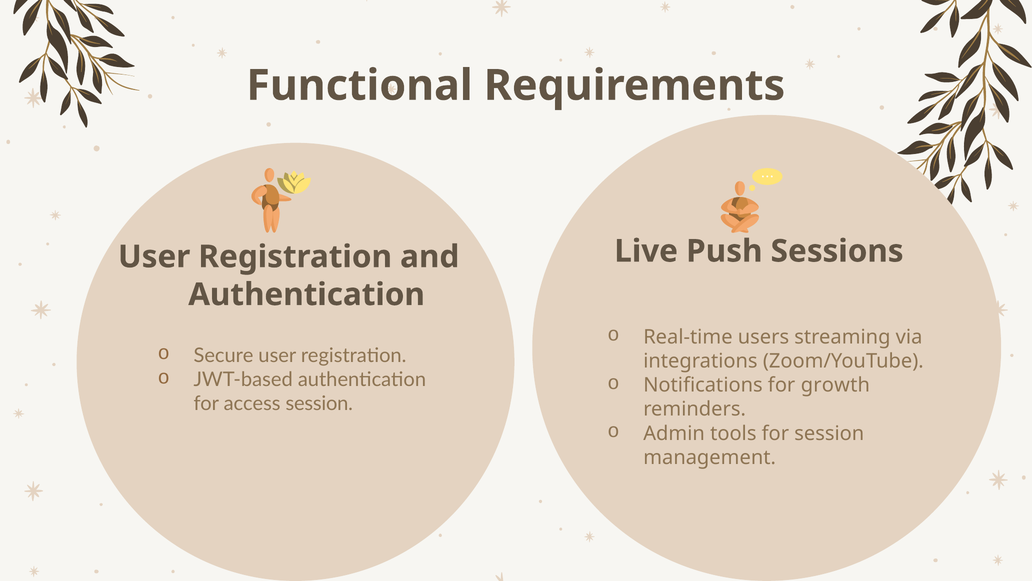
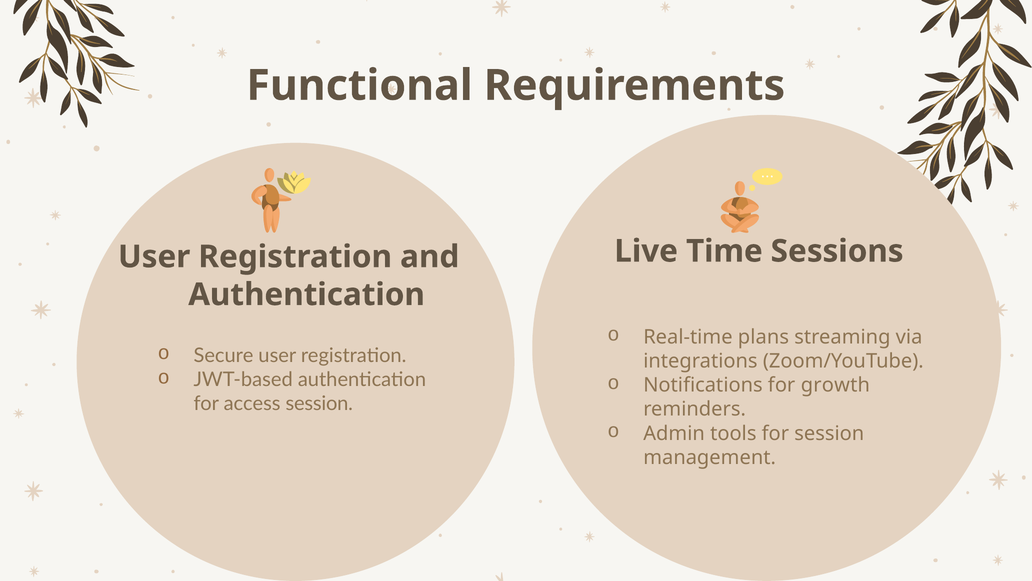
Push: Push -> Time
users: users -> plans
